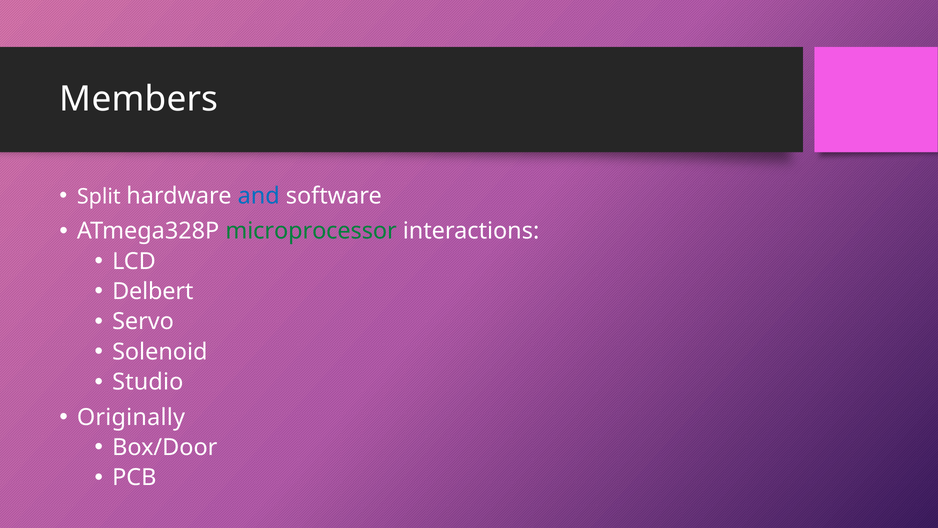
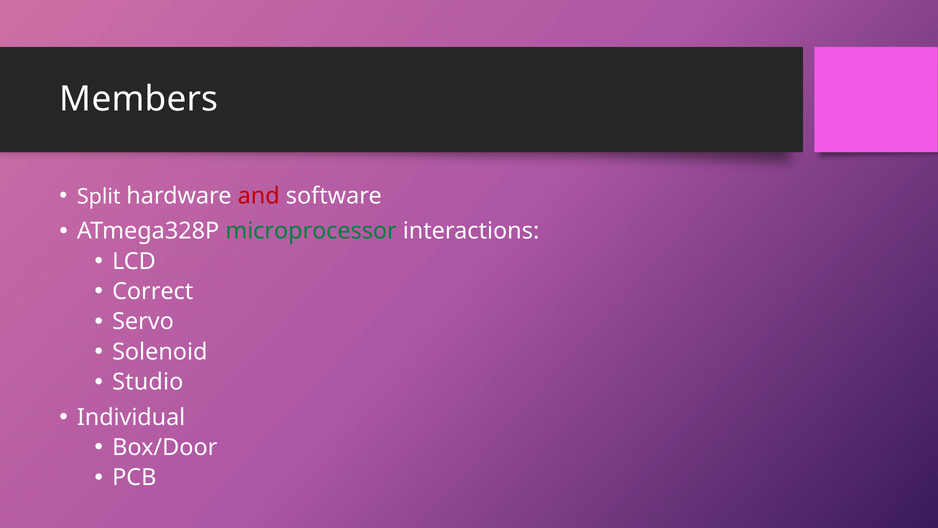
and colour: blue -> red
Delbert: Delbert -> Correct
Originally: Originally -> Individual
